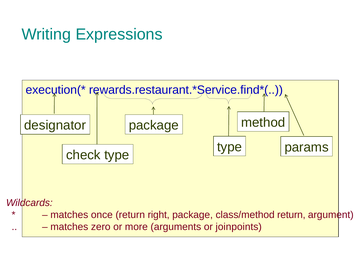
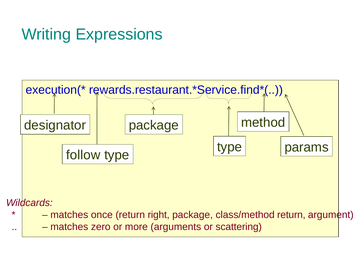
check: check -> follow
joinpoints: joinpoints -> scattering
